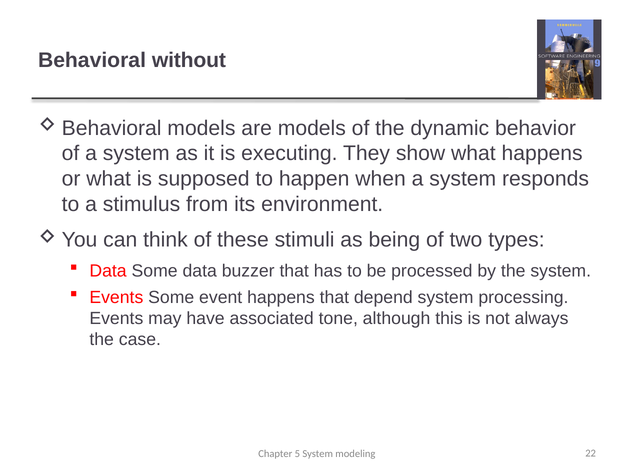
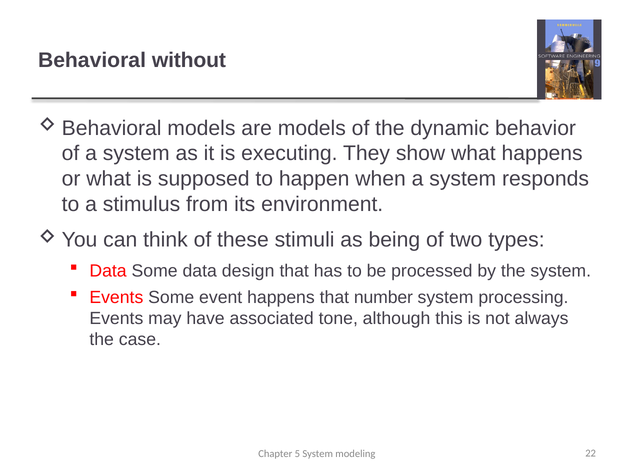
buzzer: buzzer -> design
depend: depend -> number
